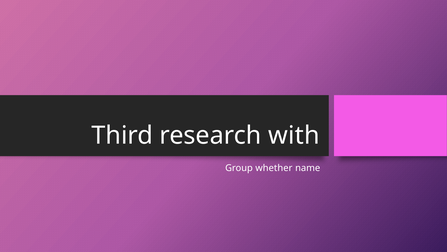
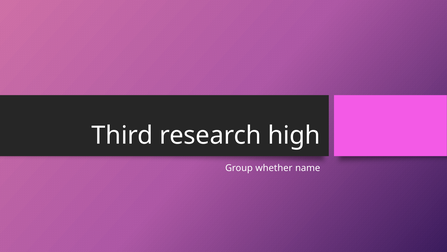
with: with -> high
